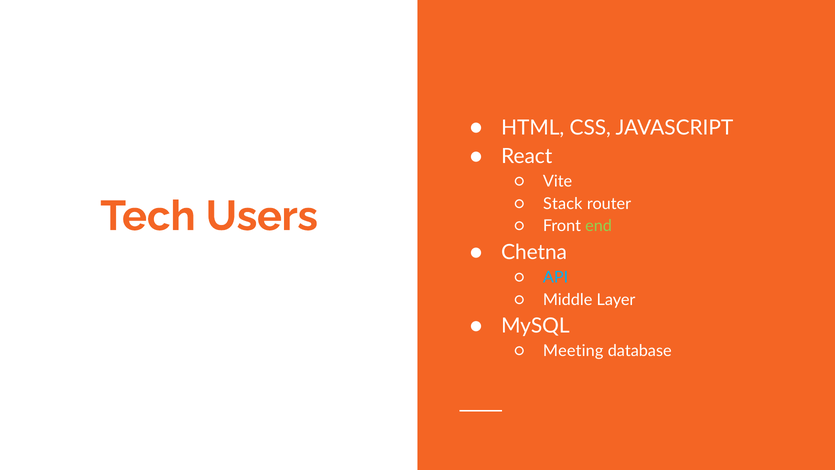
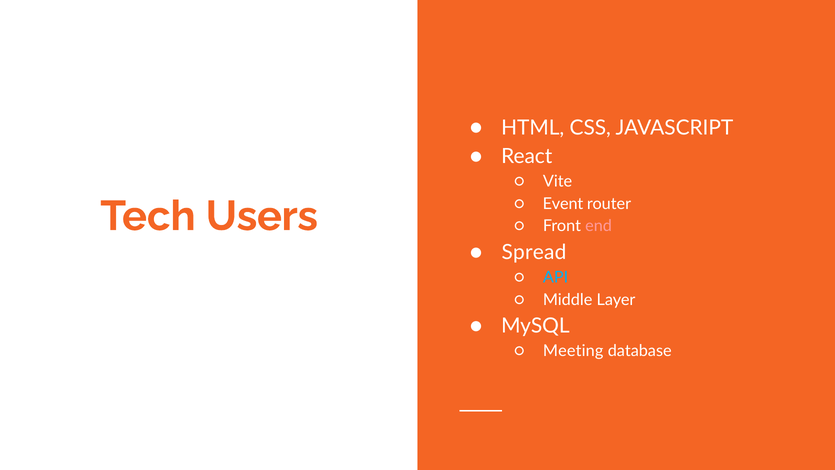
Stack: Stack -> Event
end colour: light green -> pink
Chetna: Chetna -> Spread
